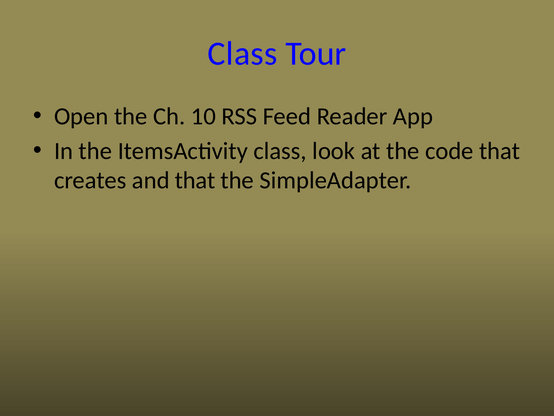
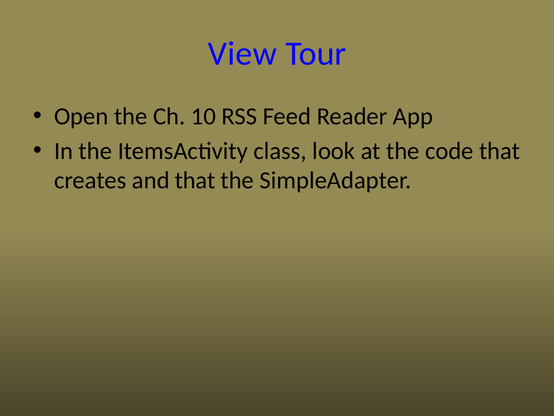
Class at (242, 54): Class -> View
